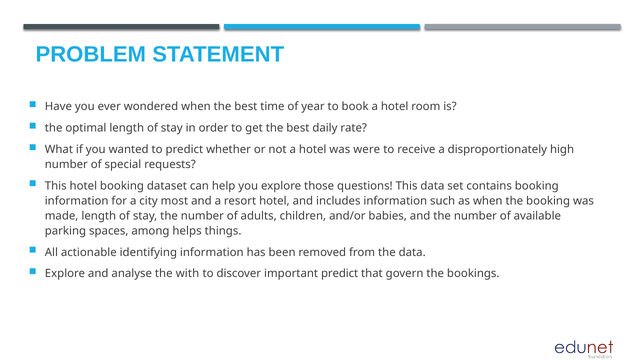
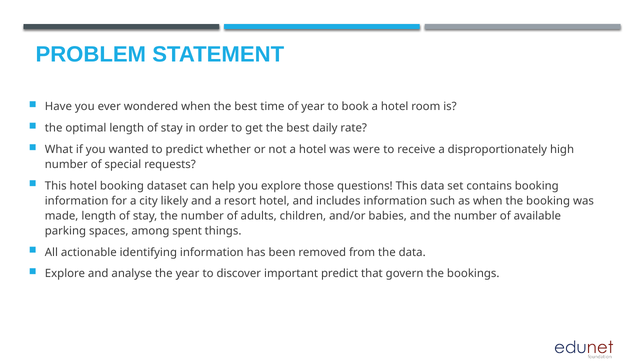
most: most -> likely
helps: helps -> spent
the with: with -> year
